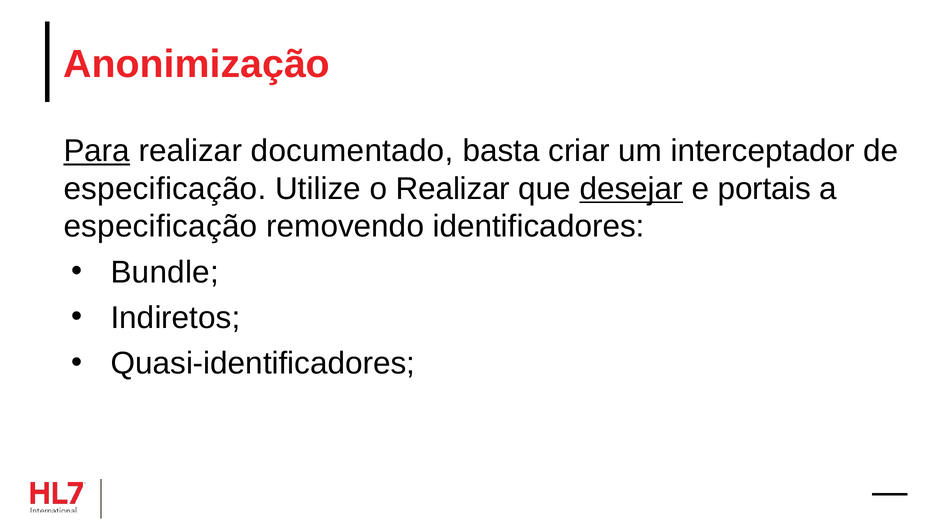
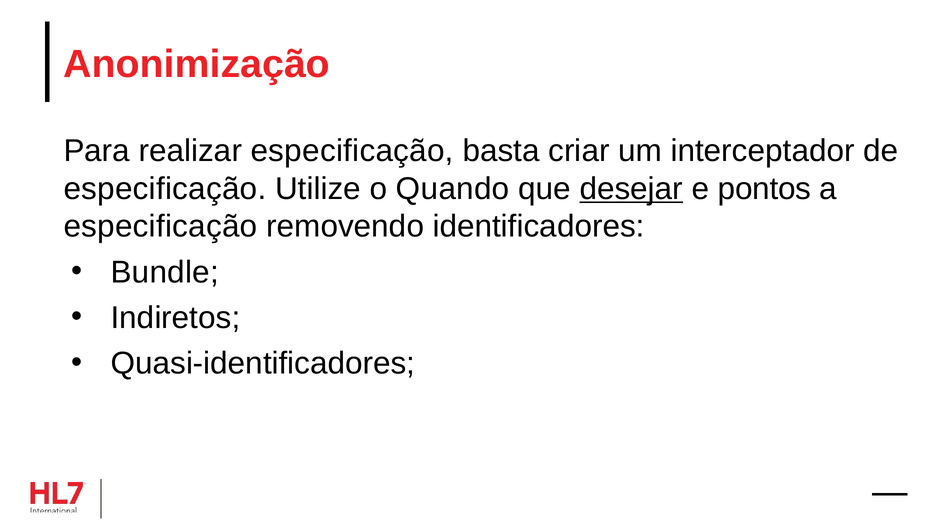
Para underline: present -> none
realizar documentado: documentado -> especificação
o Realizar: Realizar -> Quando
portais: portais -> pontos
